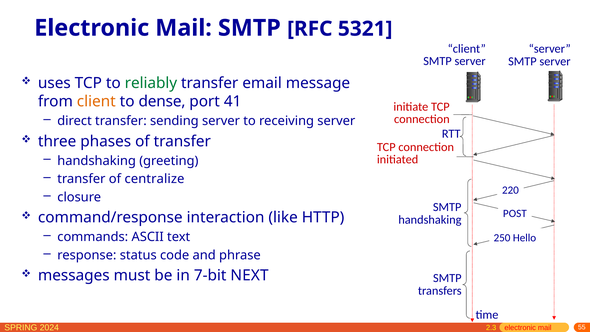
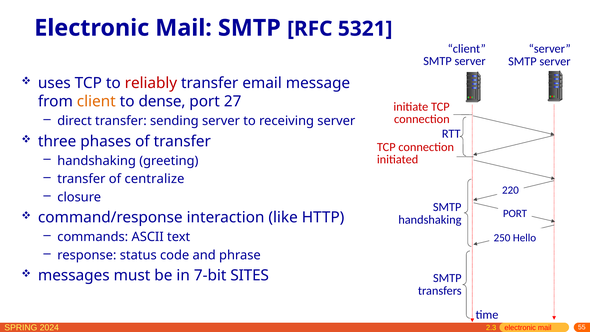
reliably colour: green -> red
41: 41 -> 27
POST at (515, 213): POST -> PORT
NEXT: NEXT -> SITES
